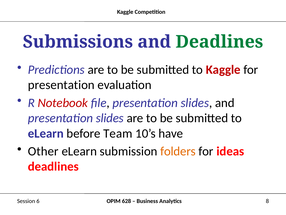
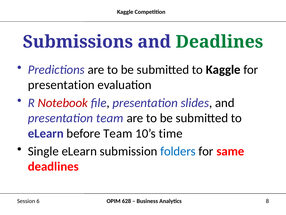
Kaggle at (223, 70) colour: red -> black
slides at (110, 118): slides -> team
have: have -> time
Other: Other -> Single
folders colour: orange -> blue
ideas: ideas -> same
